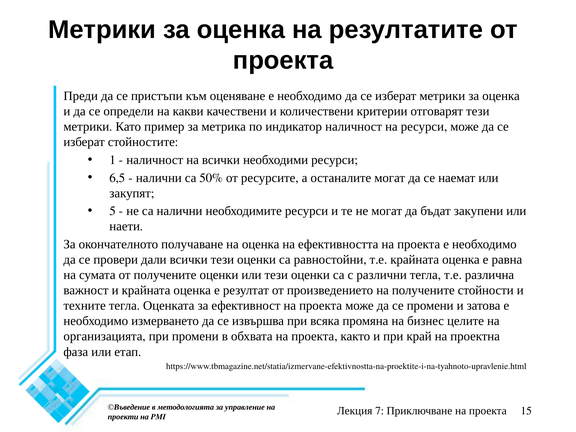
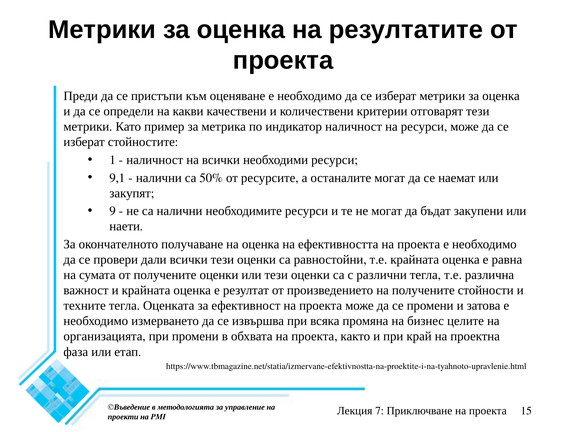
6,5: 6,5 -> 9,1
5: 5 -> 9
